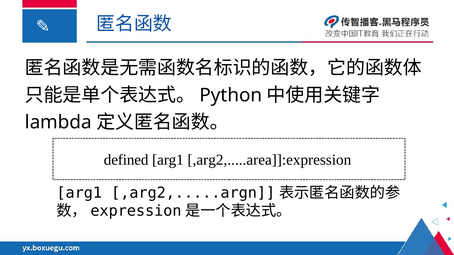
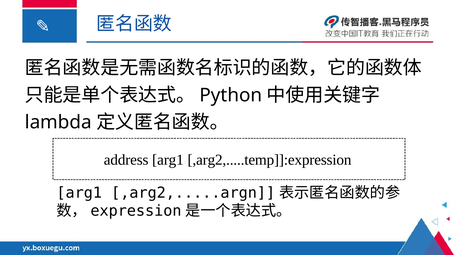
defined: defined -> address
,arg2,.....area]]:expression: ,arg2,.....area]]:expression -> ,arg2,.....temp]]:expression
